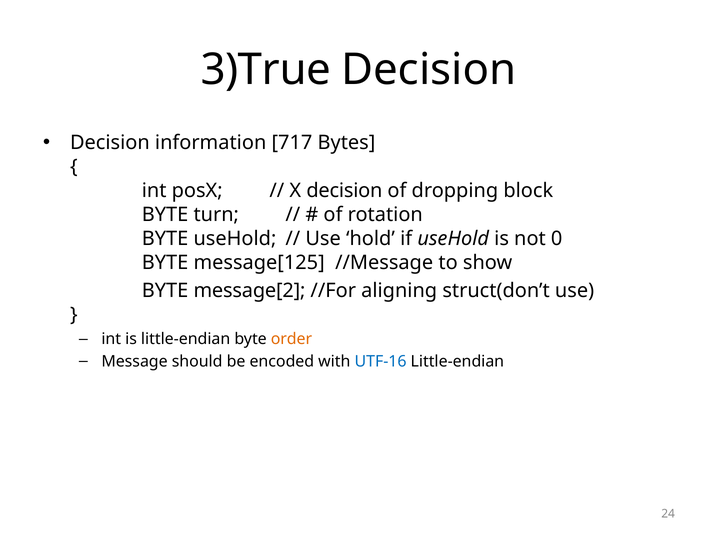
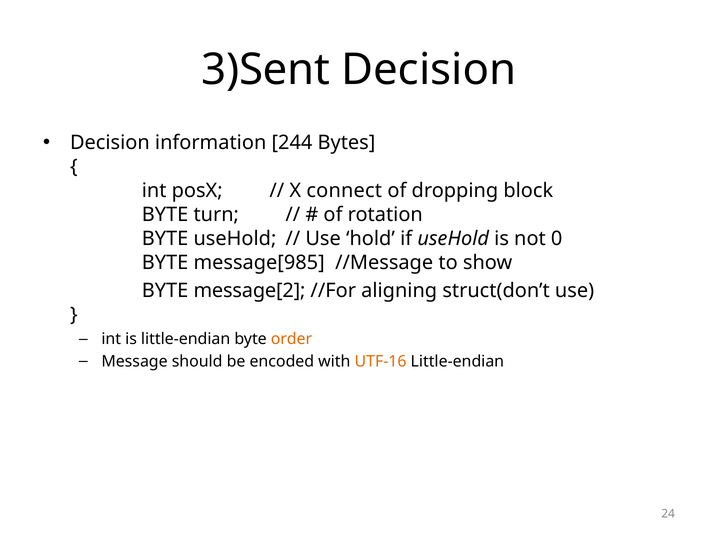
3)True: 3)True -> 3)Sent
717: 717 -> 244
X decision: decision -> connect
message[125: message[125 -> message[985
UTF-16 colour: blue -> orange
